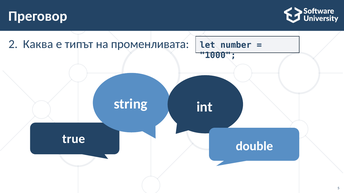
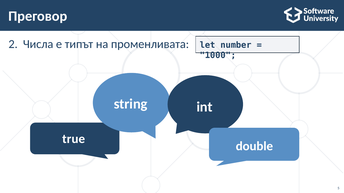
Каква: Каква -> Числа
